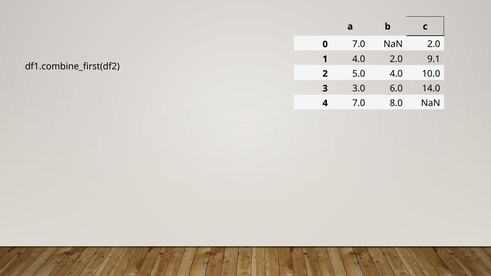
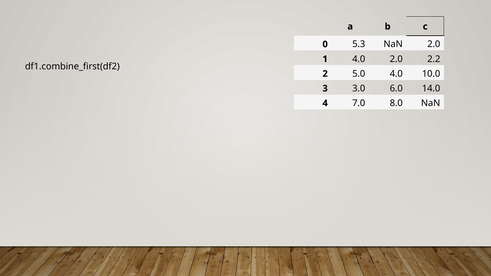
0 7.0: 7.0 -> 5.3
9.1: 9.1 -> 2.2
